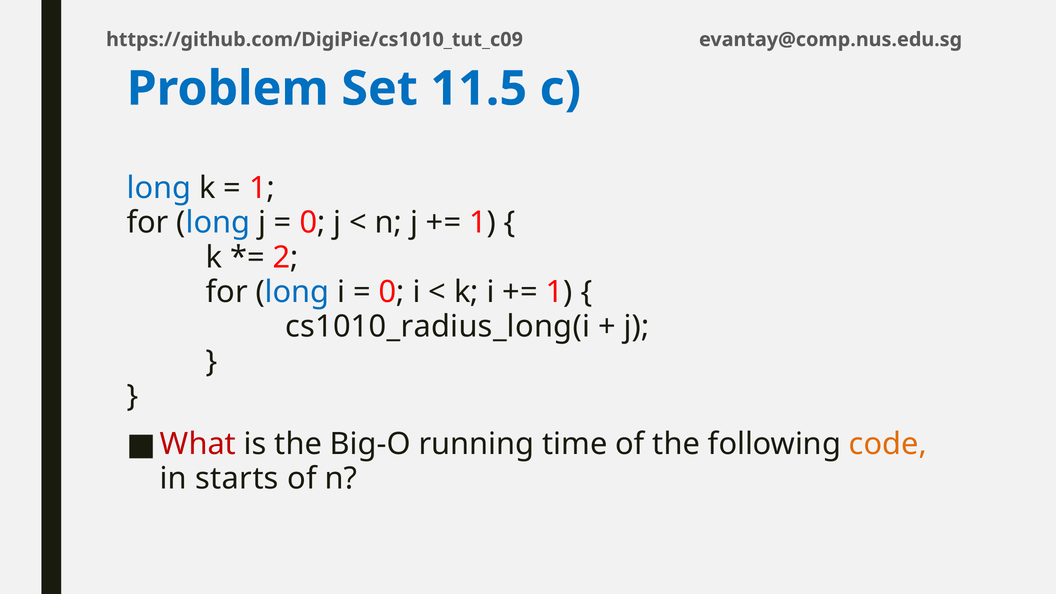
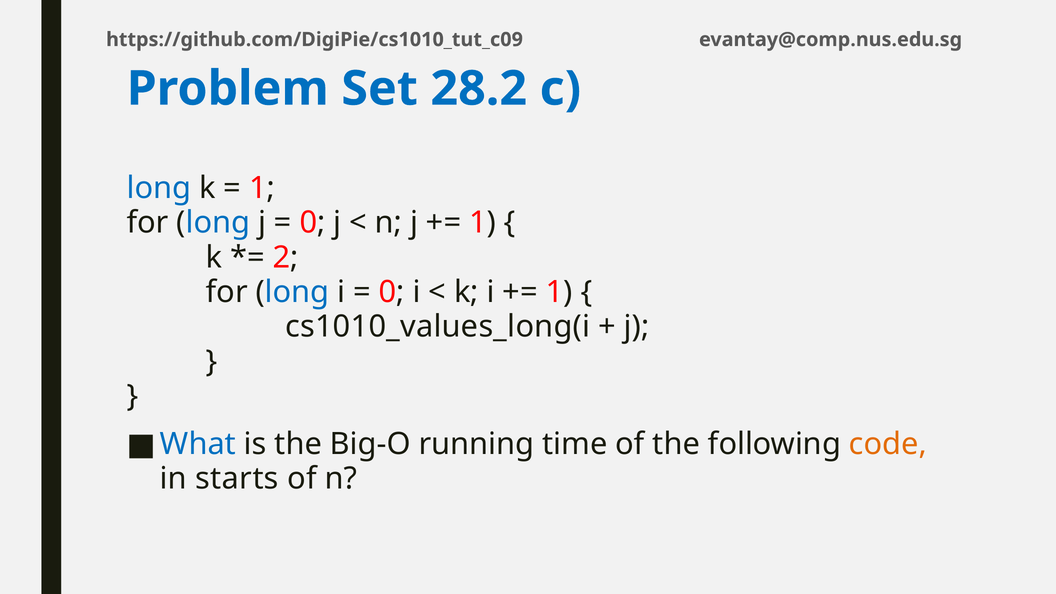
11.5: 11.5 -> 28.2
cs1010_radius_long(i: cs1010_radius_long(i -> cs1010_values_long(i
What colour: red -> blue
